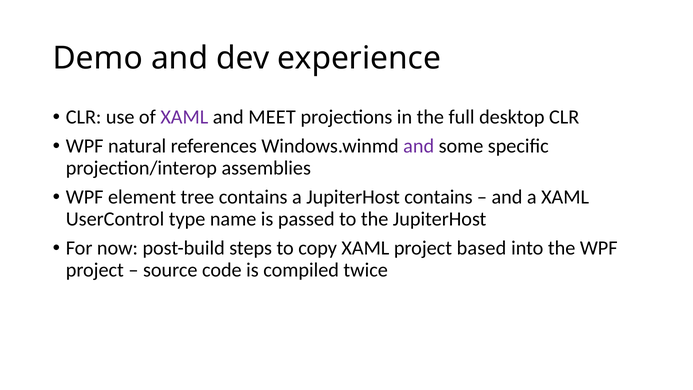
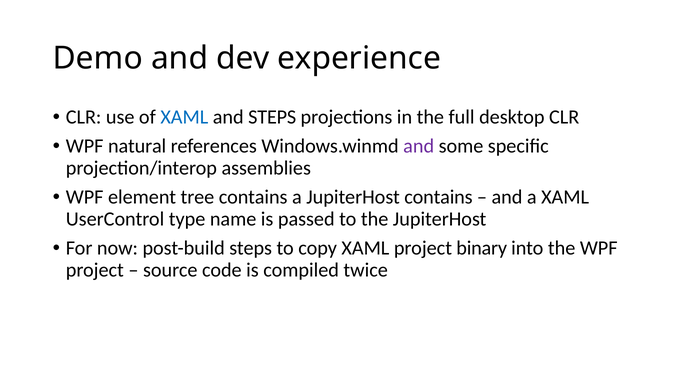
XAML at (184, 117) colour: purple -> blue
and MEET: MEET -> STEPS
based: based -> binary
